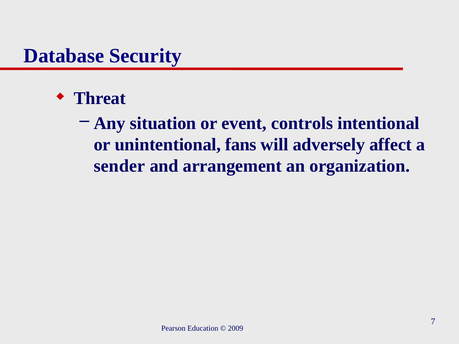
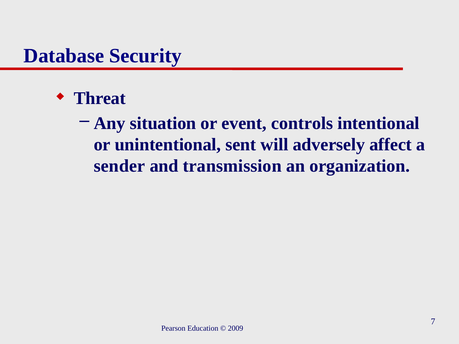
fans: fans -> sent
arrangement: arrangement -> transmission
